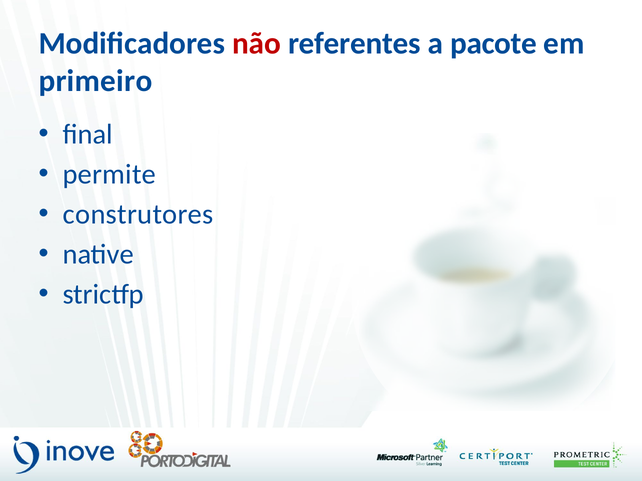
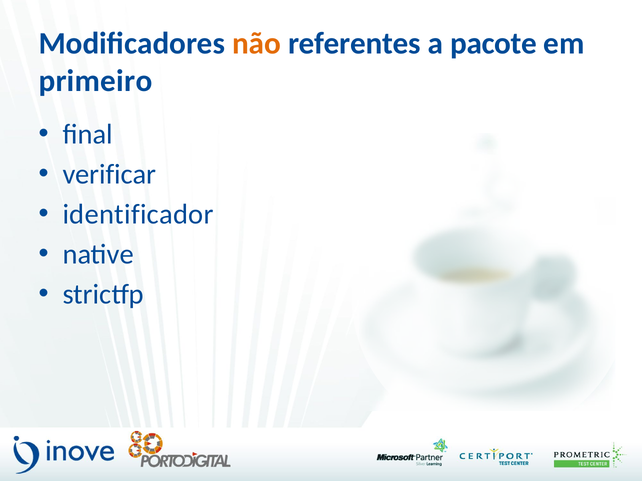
não colour: red -> orange
permite: permite -> verificar
construtores: construtores -> identificador
